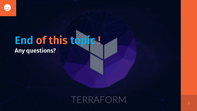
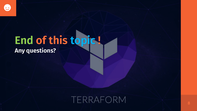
End colour: light blue -> light green
